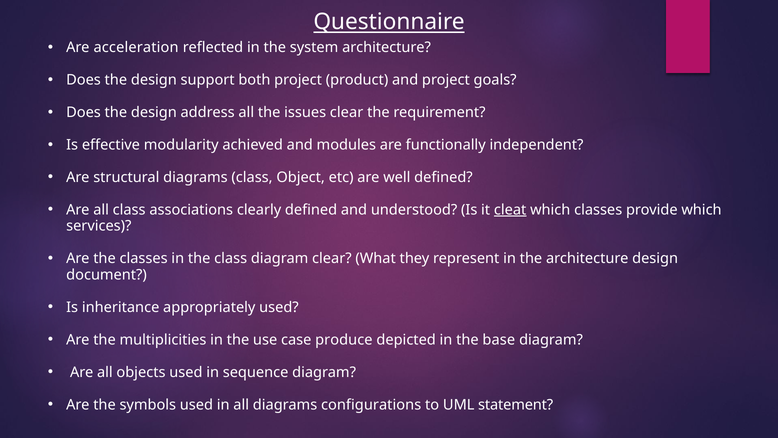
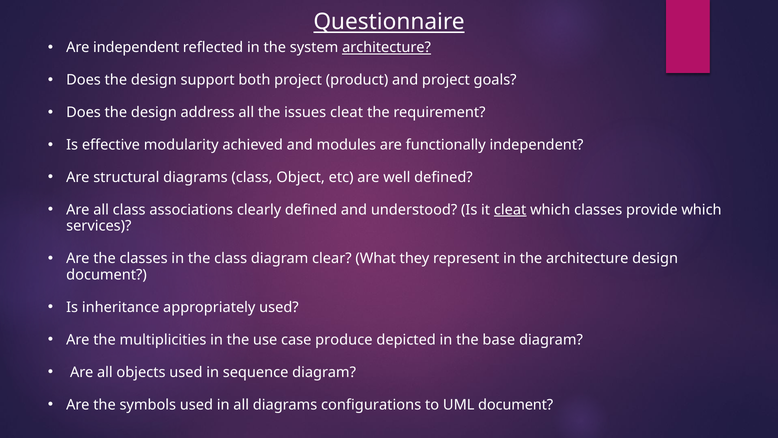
Are acceleration: acceleration -> independent
architecture at (387, 48) underline: none -> present
issues clear: clear -> cleat
UML statement: statement -> document
